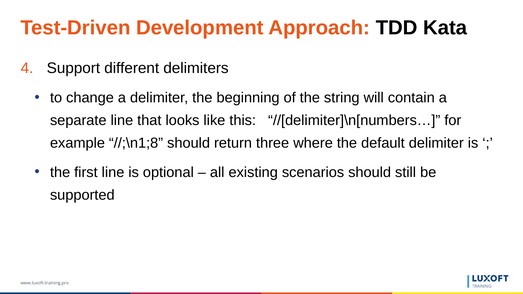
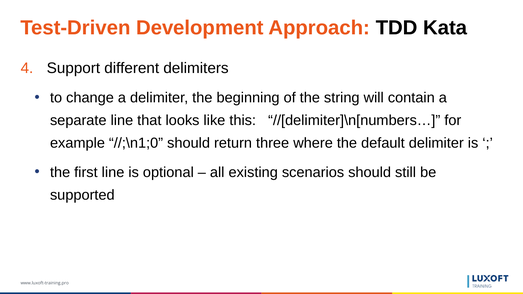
//;\n1;8: //;\n1;8 -> //;\n1;0
